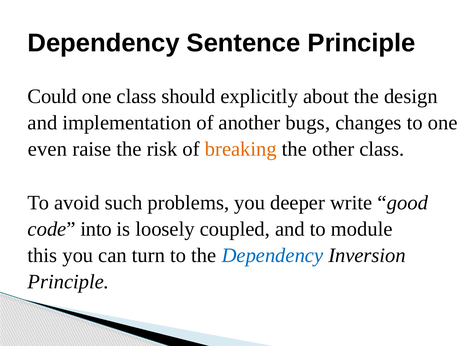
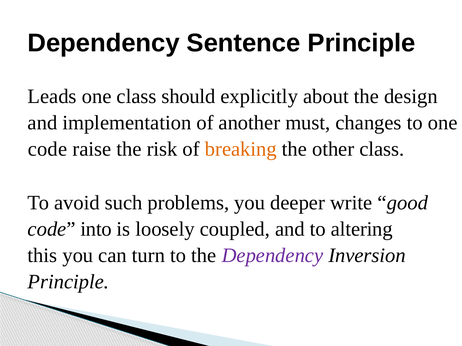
Could: Could -> Leads
bugs: bugs -> must
even at (47, 149): even -> code
module: module -> altering
Dependency at (272, 256) colour: blue -> purple
